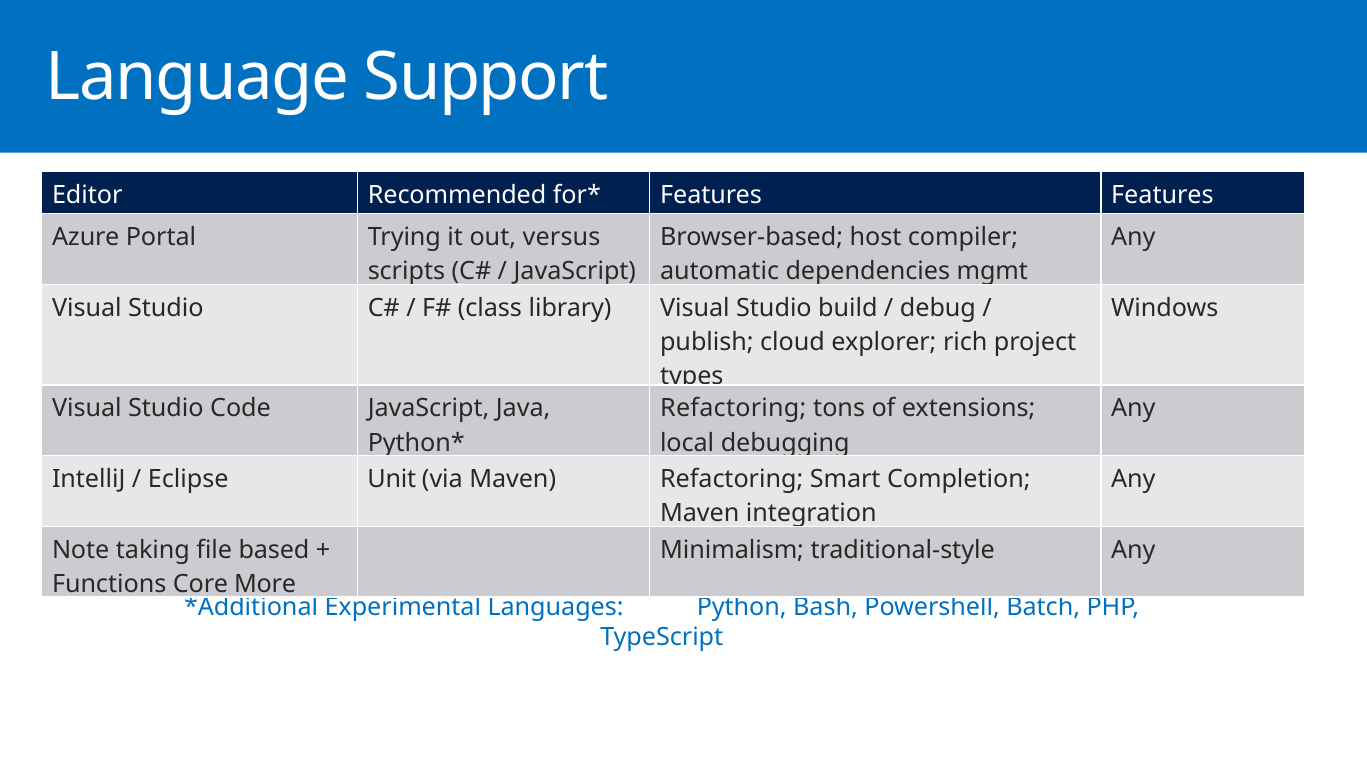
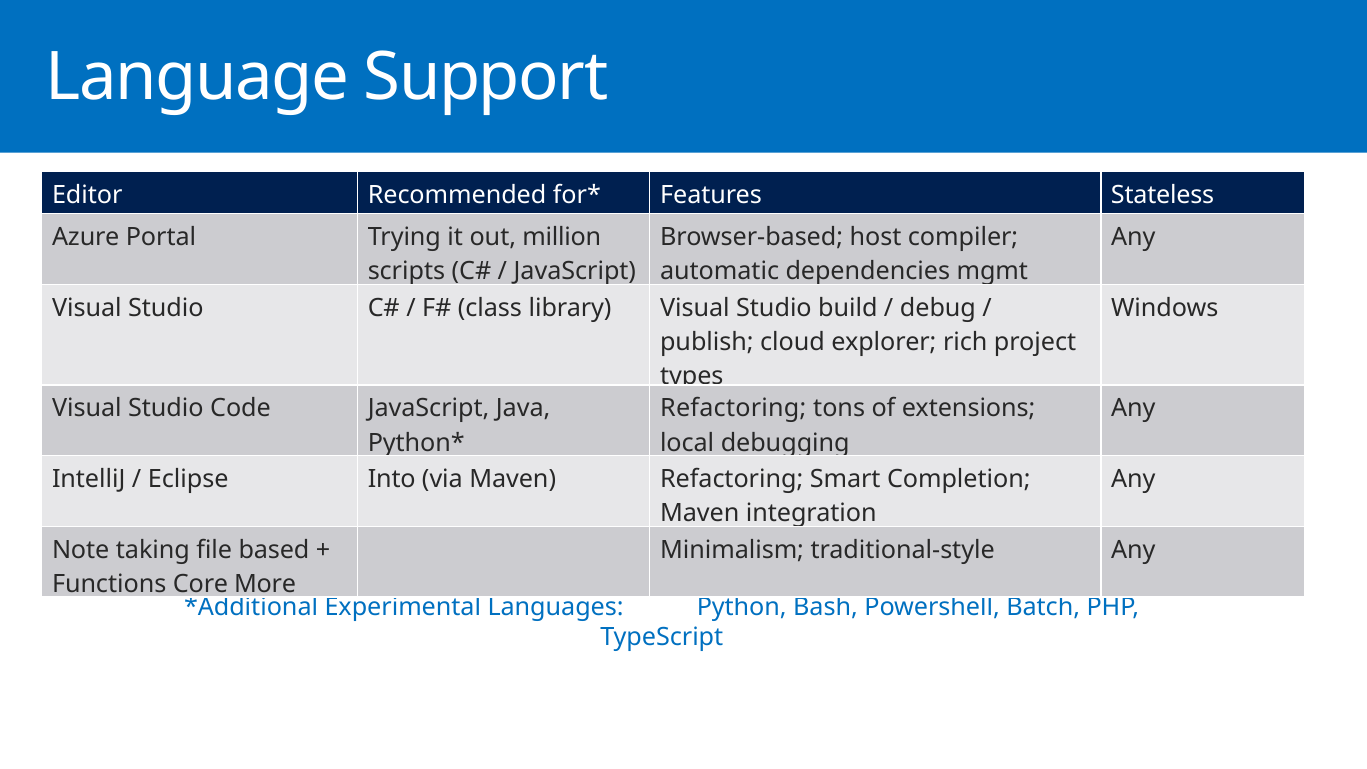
Features Features: Features -> Stateless
versus: versus -> million
Unit: Unit -> Into
